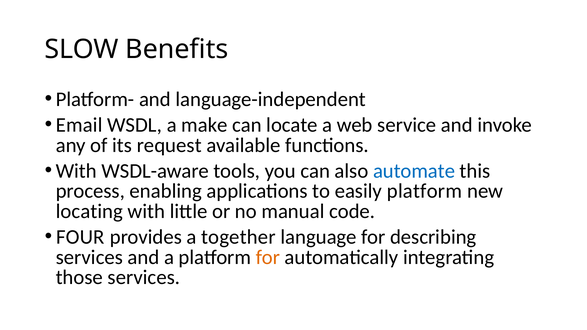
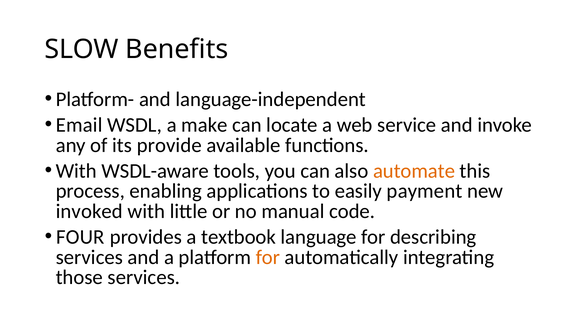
request: request -> provide
automate colour: blue -> orange
easily platform: platform -> payment
locating: locating -> invoked
together: together -> textbook
